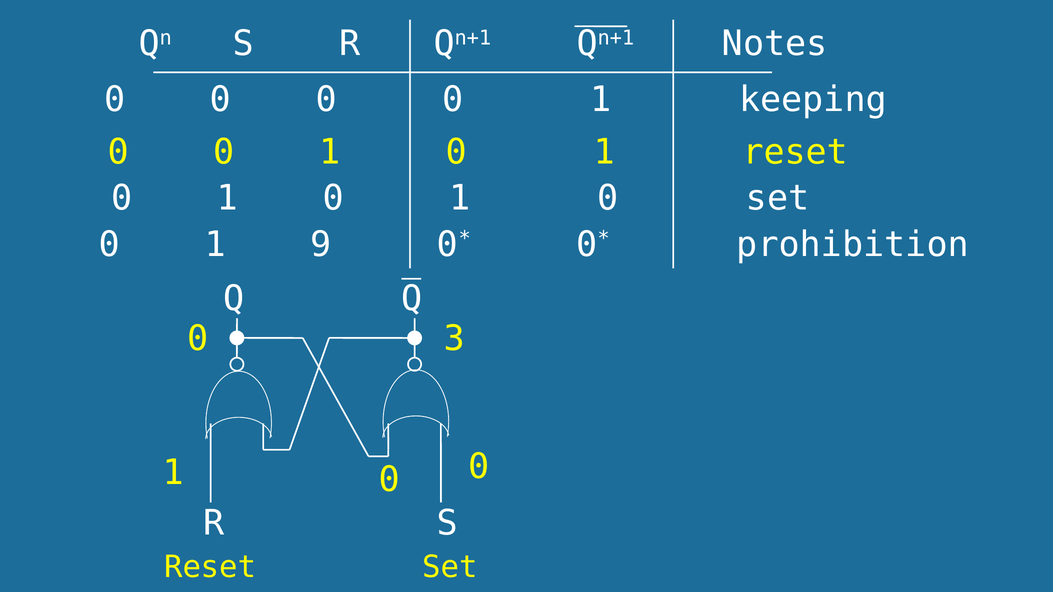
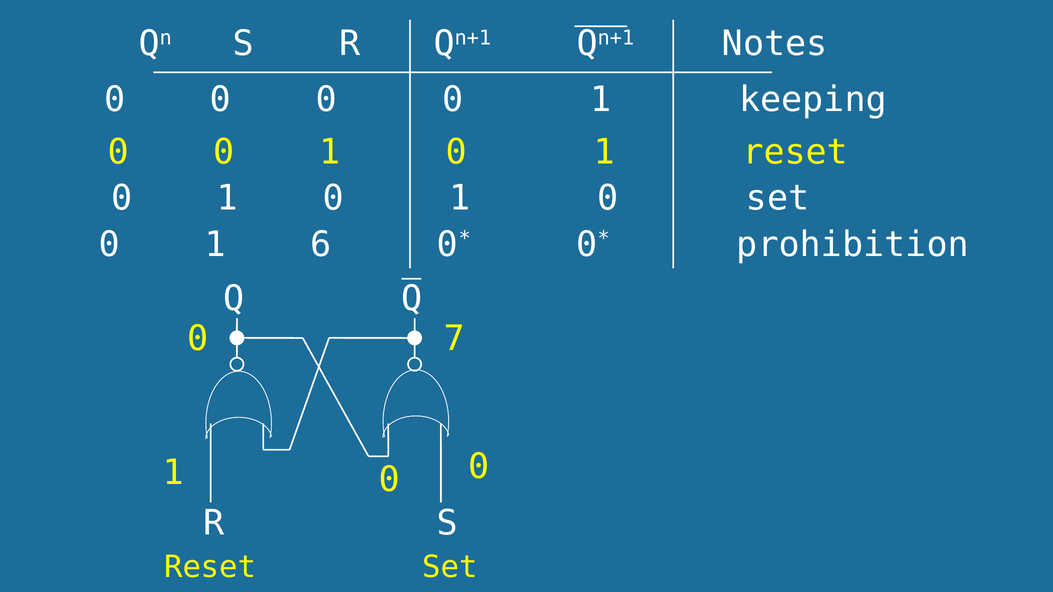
9: 9 -> 6
3: 3 -> 7
